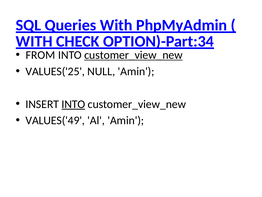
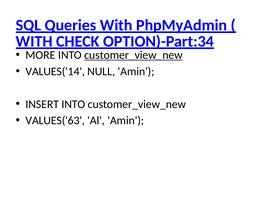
FROM: FROM -> MORE
VALUES('25: VALUES('25 -> VALUES('14
INTO at (73, 104) underline: present -> none
VALUES('49: VALUES('49 -> VALUES('63
